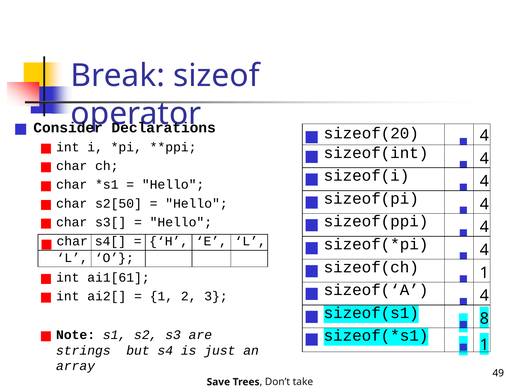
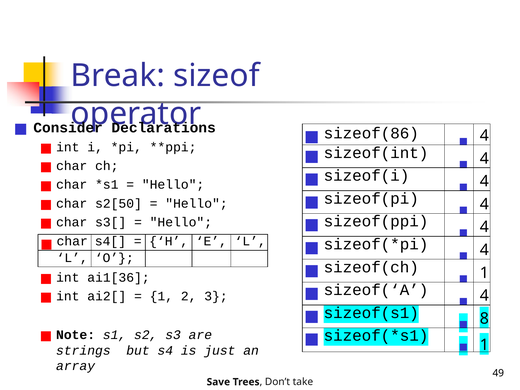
sizeof(20: sizeof(20 -> sizeof(86
ai1[61: ai1[61 -> ai1[36
